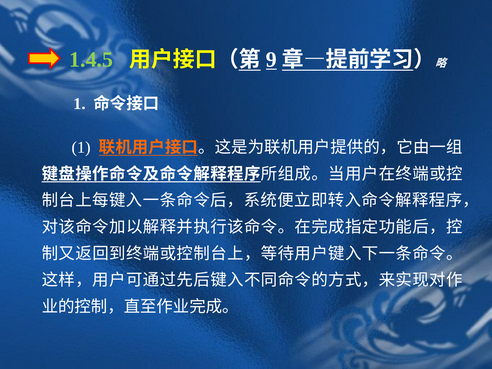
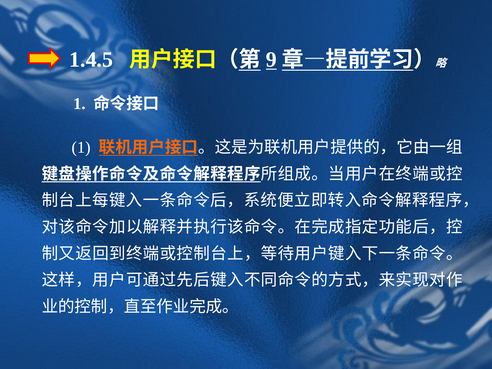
1.4.5 colour: light green -> white
